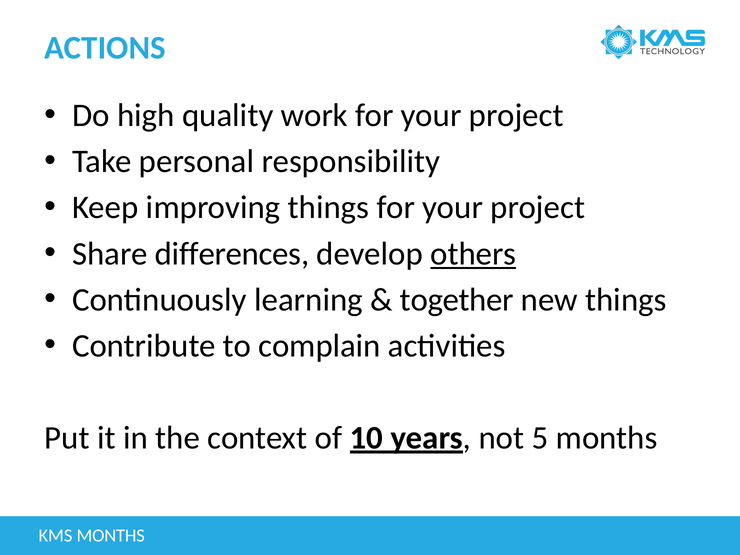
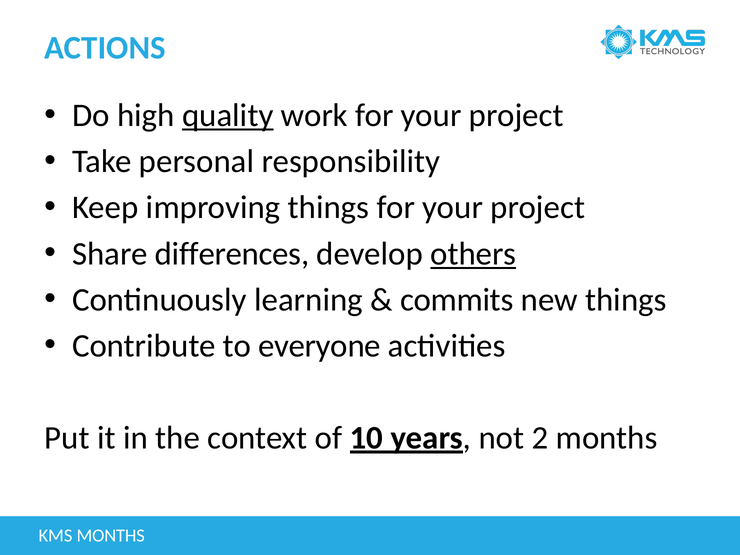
quality underline: none -> present
together: together -> commits
complain: complain -> everyone
5: 5 -> 2
